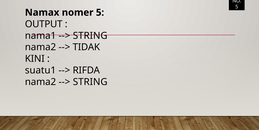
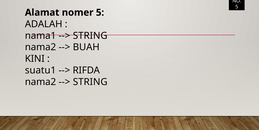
Namax: Namax -> Alamat
OUTPUT: OUTPUT -> ADALAH
TIDAK: TIDAK -> BUAH
